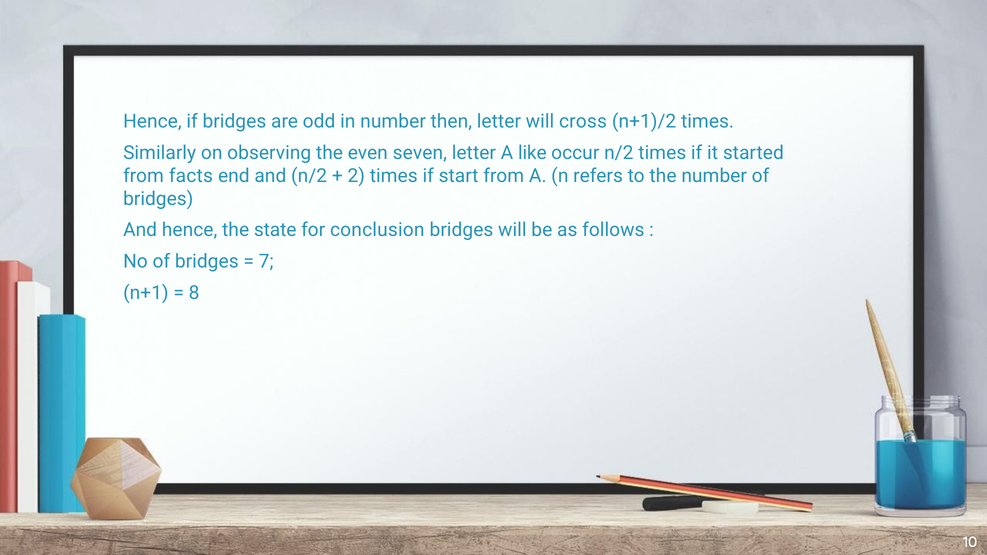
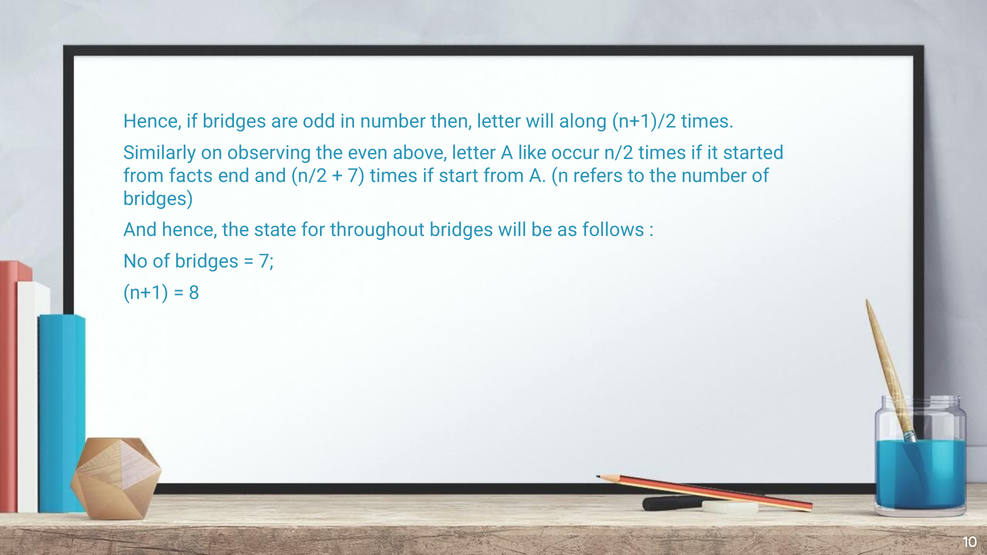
cross: cross -> along
seven: seven -> above
2 at (356, 176): 2 -> 7
conclusion: conclusion -> throughout
